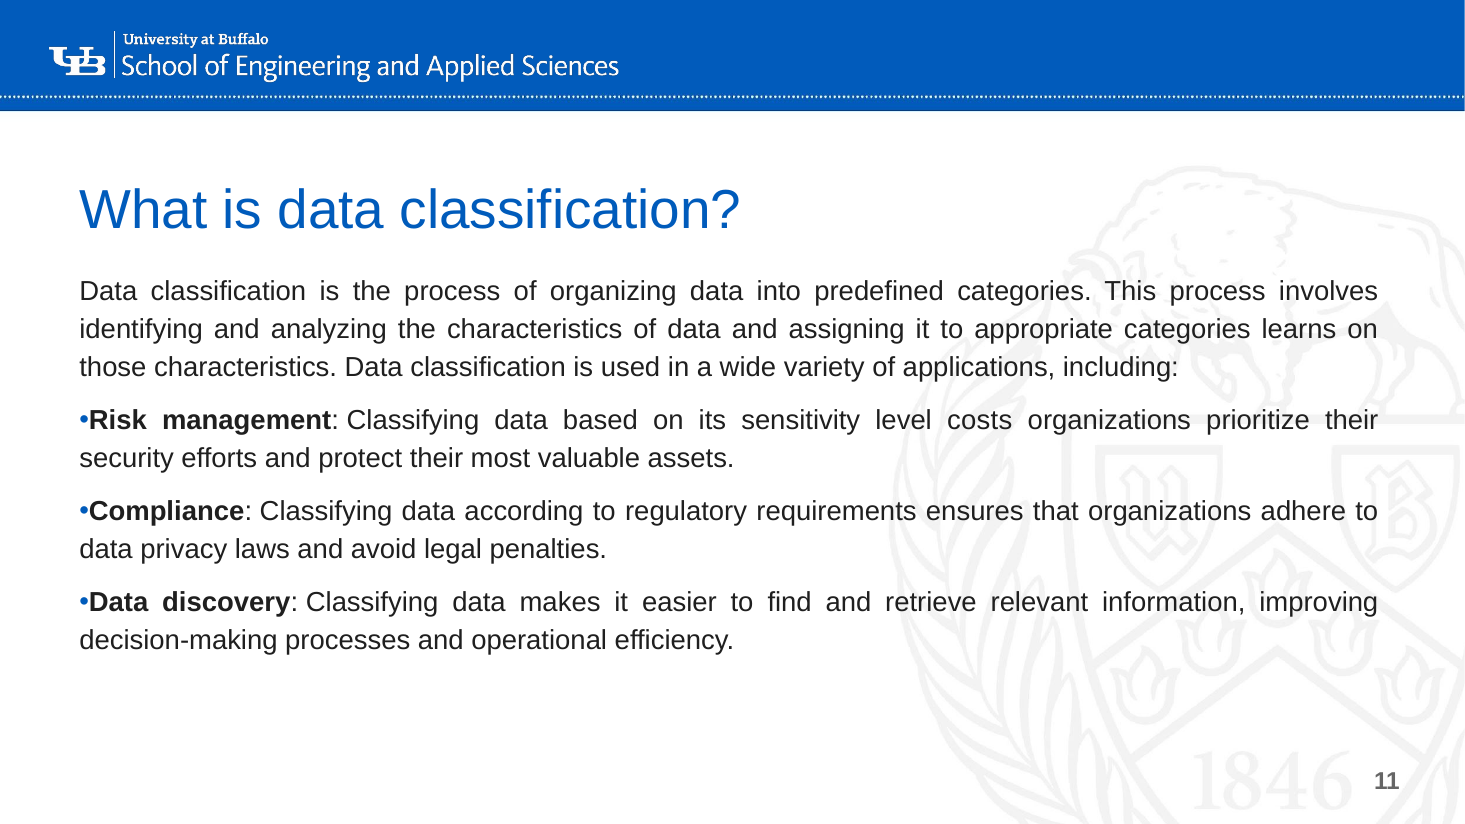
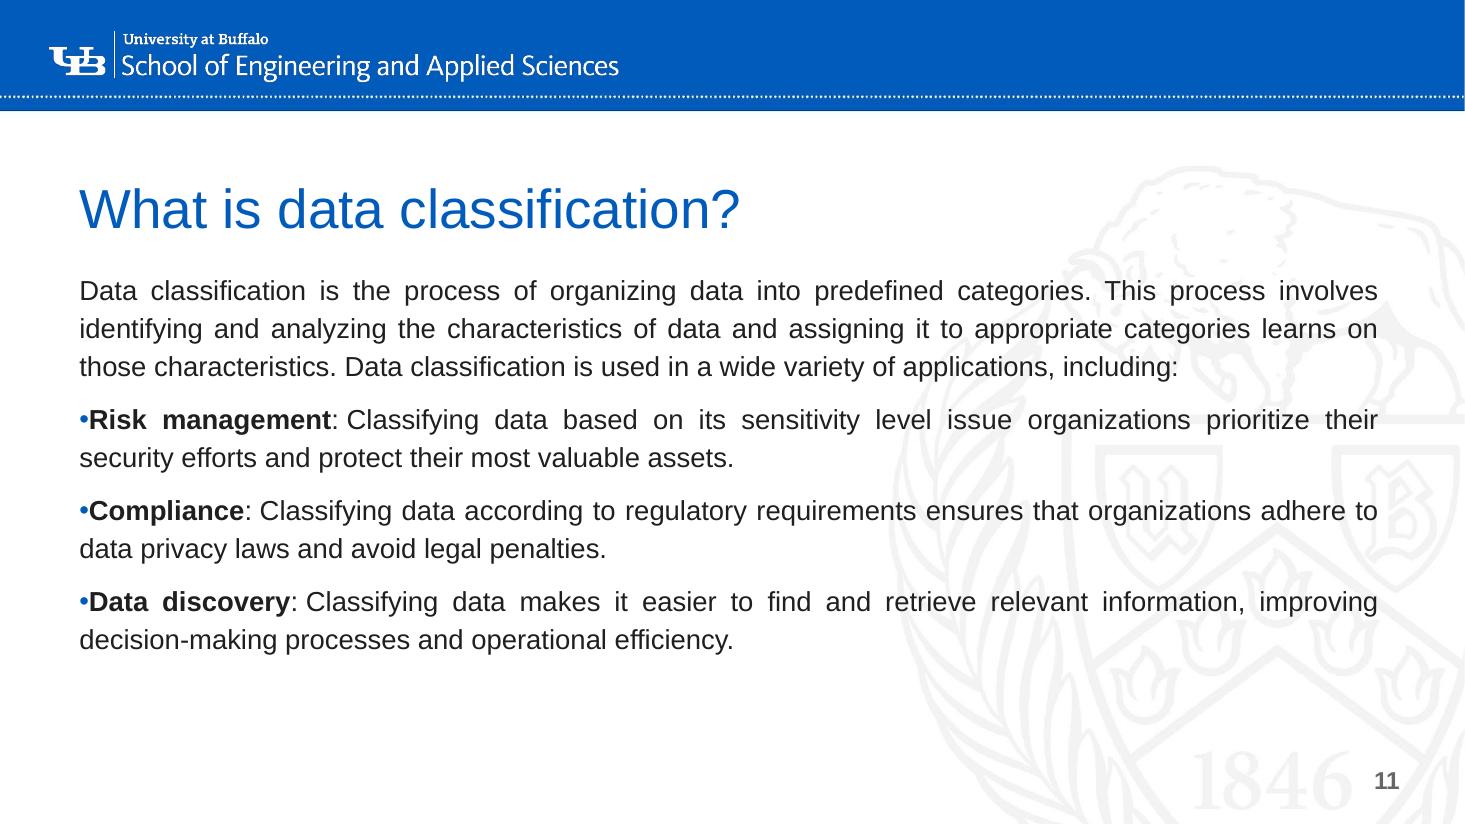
costs: costs -> issue
